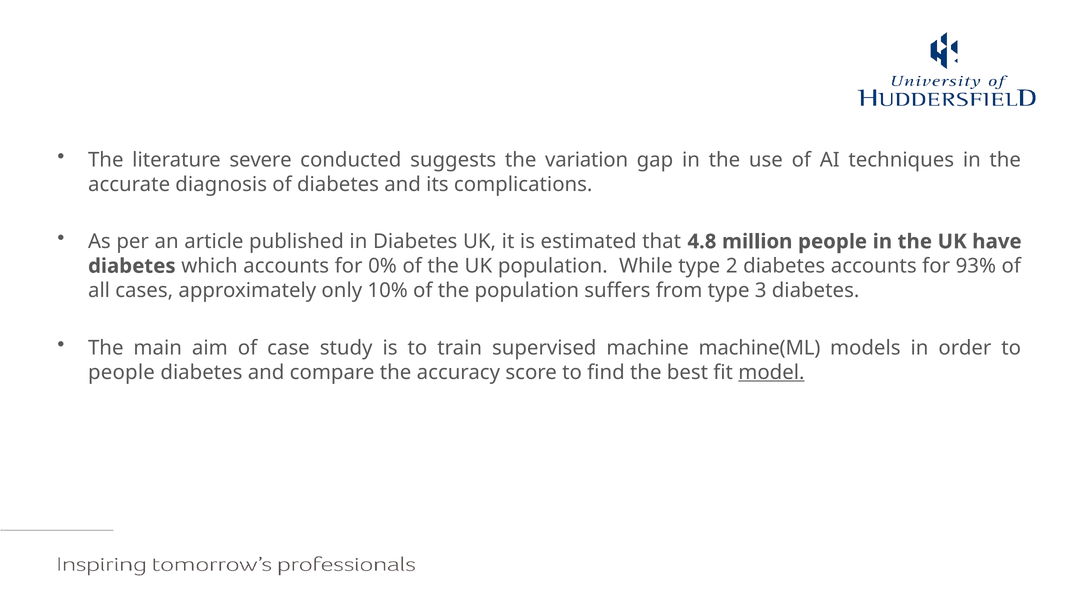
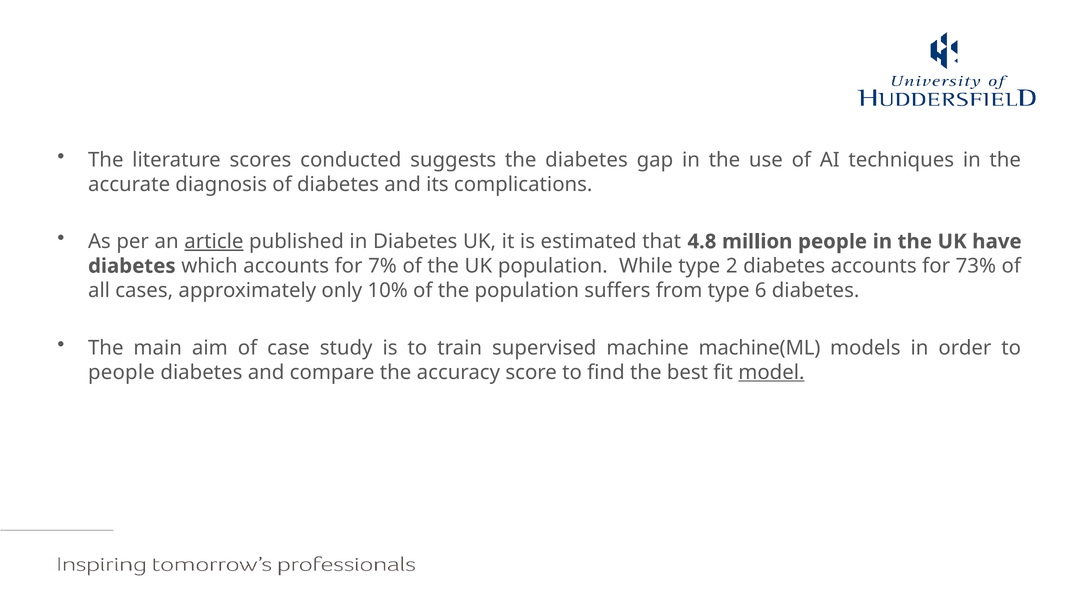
severe: severe -> scores
the variation: variation -> diabetes
article underline: none -> present
0%: 0% -> 7%
93%: 93% -> 73%
3: 3 -> 6
